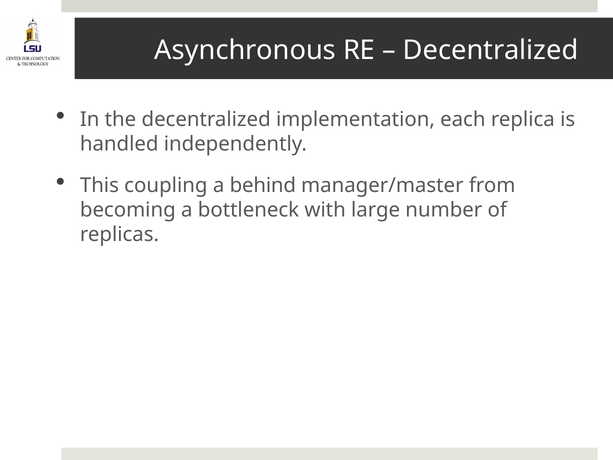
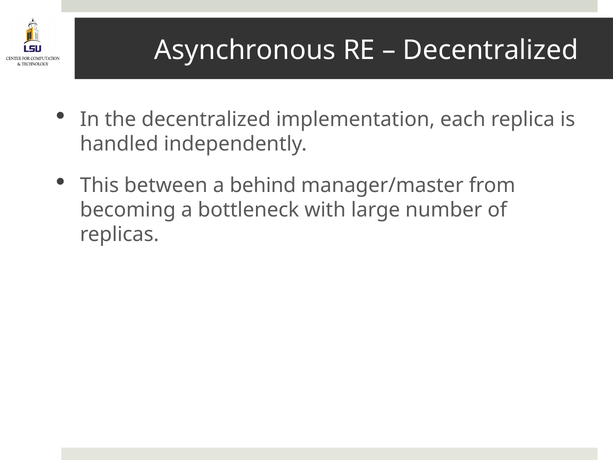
coupling: coupling -> between
